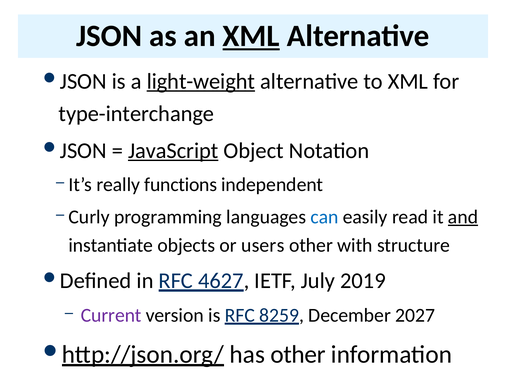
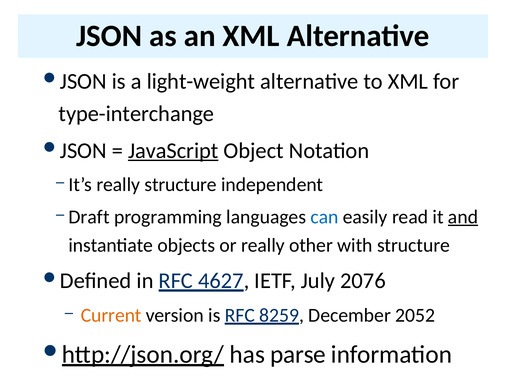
XML at (251, 36) underline: present -> none
light-weight underline: present -> none
really functions: functions -> structure
Curly: Curly -> Draft
or users: users -> really
2019: 2019 -> 2076
Current colour: purple -> orange
2027: 2027 -> 2052
has other: other -> parse
